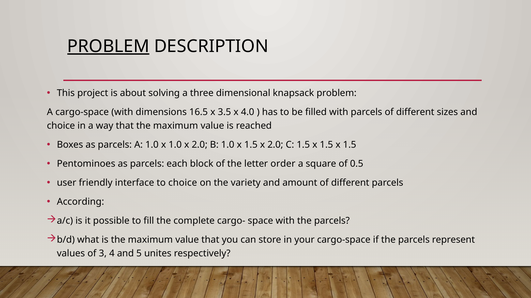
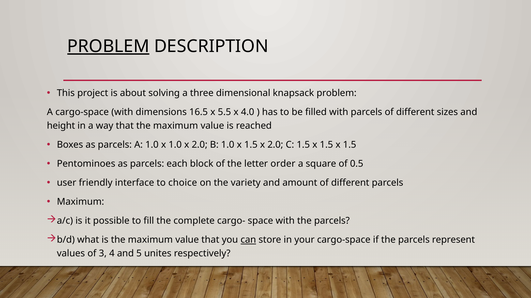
3.5: 3.5 -> 5.5
choice at (61, 126): choice -> height
According at (81, 202): According -> Maximum
can underline: none -> present
